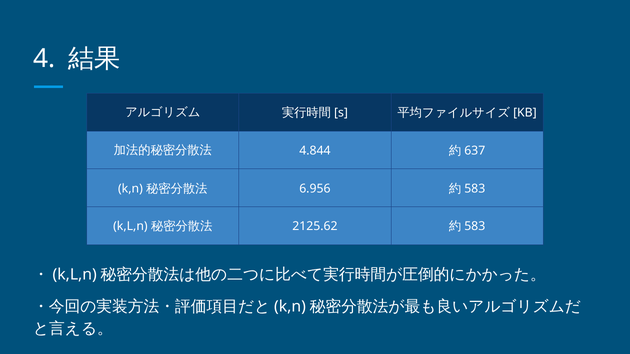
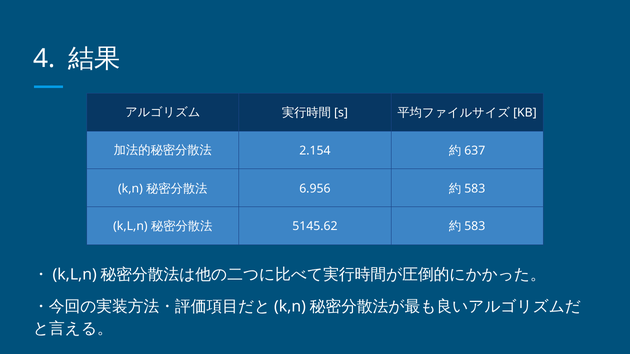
4.844: 4.844 -> 2.154
2125.62: 2125.62 -> 5145.62
